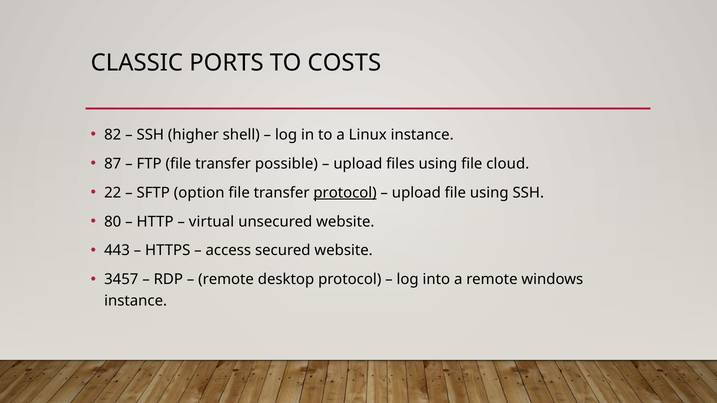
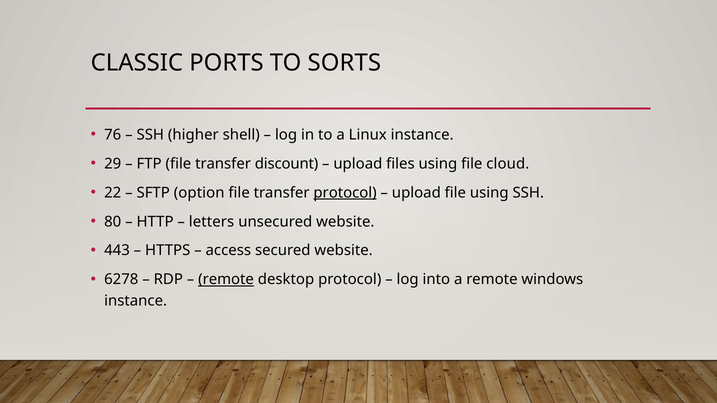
COSTS: COSTS -> SORTS
82: 82 -> 76
87: 87 -> 29
possible: possible -> discount
virtual: virtual -> letters
3457: 3457 -> 6278
remote at (226, 280) underline: none -> present
